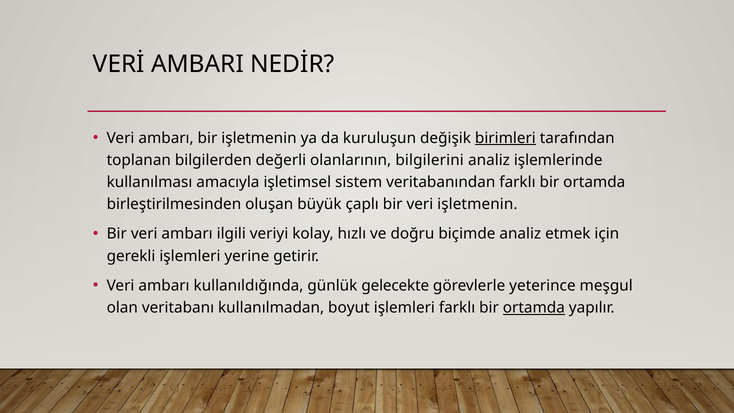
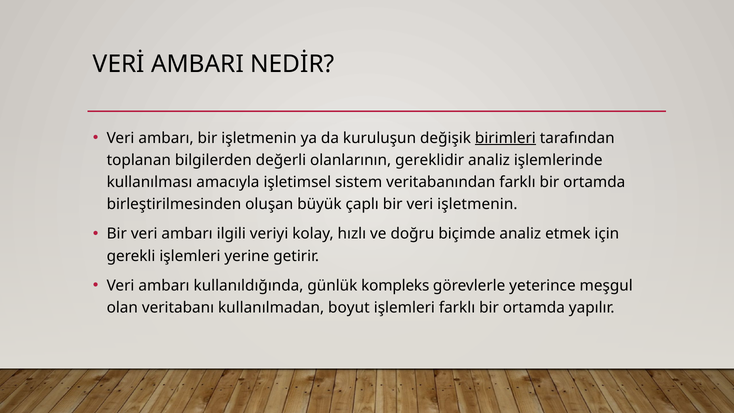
bilgilerini: bilgilerini -> gereklidir
gelecekte: gelecekte -> kompleks
ortamda at (534, 308) underline: present -> none
